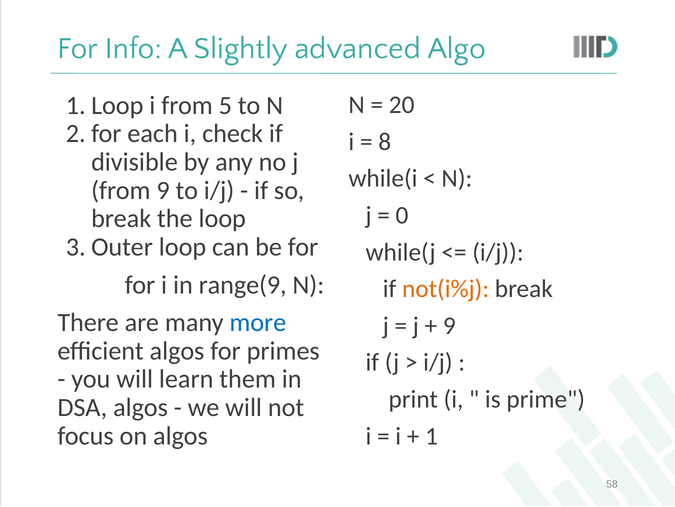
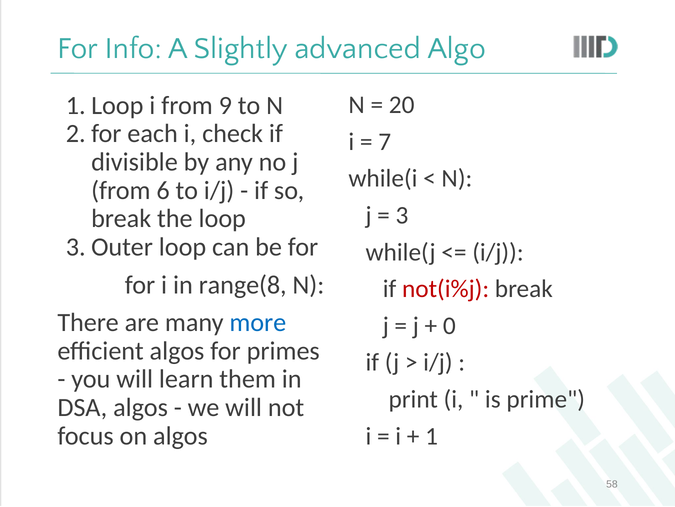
5: 5 -> 9
8: 8 -> 7
from 9: 9 -> 6
0: 0 -> 3
range(9: range(9 -> range(8
not(i%j colour: orange -> red
9 at (449, 325): 9 -> 0
